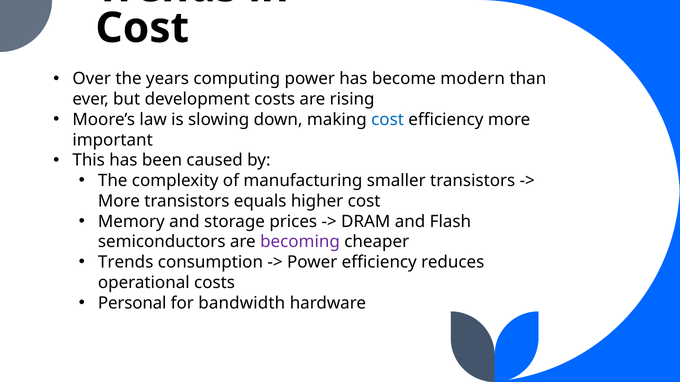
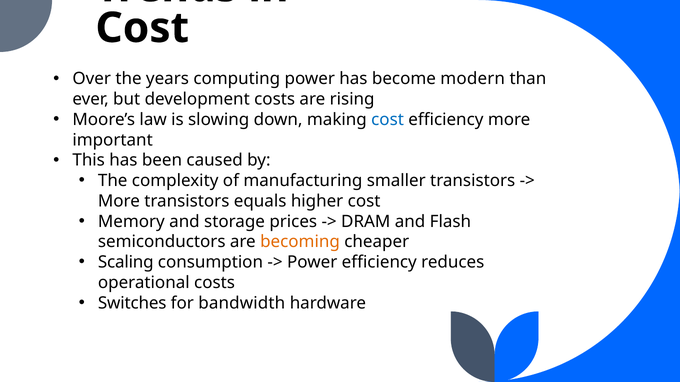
becoming colour: purple -> orange
Trends at (126, 263): Trends -> Scaling
Personal: Personal -> Switches
